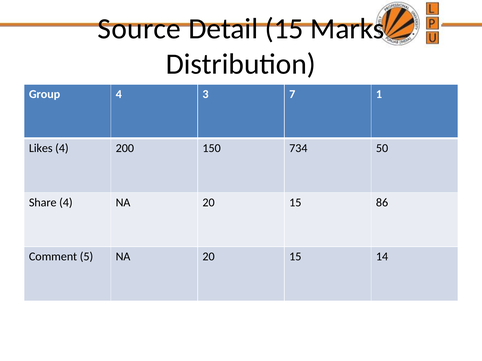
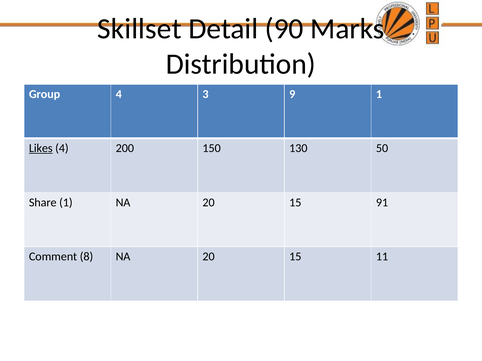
Source: Source -> Skillset
Detail 15: 15 -> 90
7: 7 -> 9
Likes underline: none -> present
734: 734 -> 130
Share 4: 4 -> 1
86: 86 -> 91
5: 5 -> 8
14: 14 -> 11
